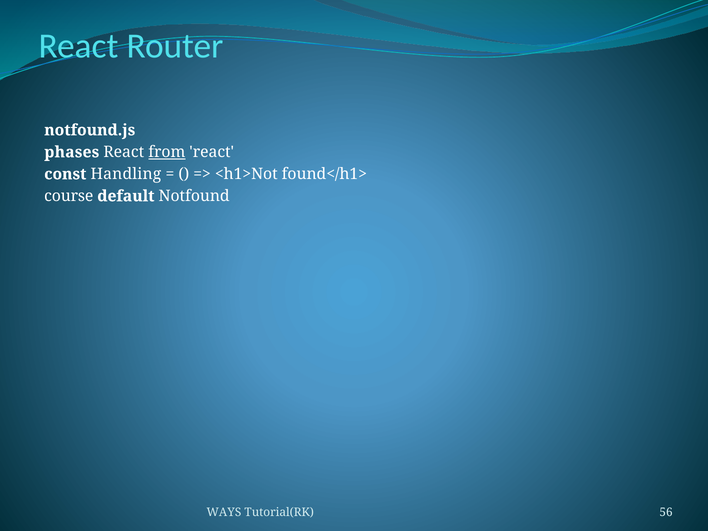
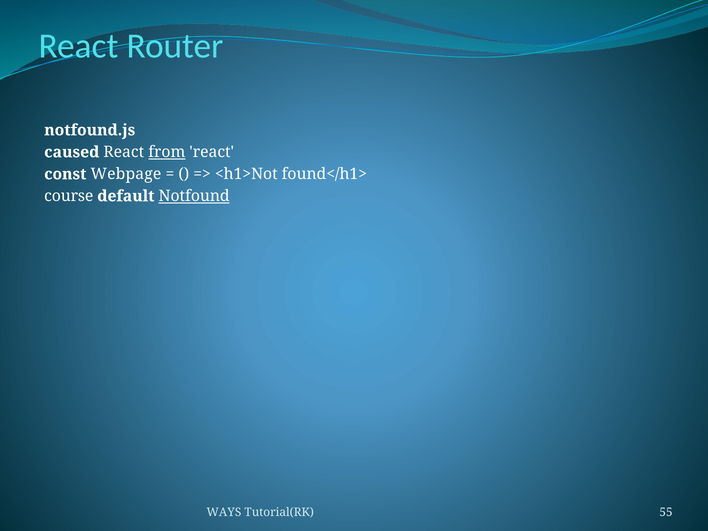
phases: phases -> caused
Handling: Handling -> Webpage
Notfound underline: none -> present
56: 56 -> 55
